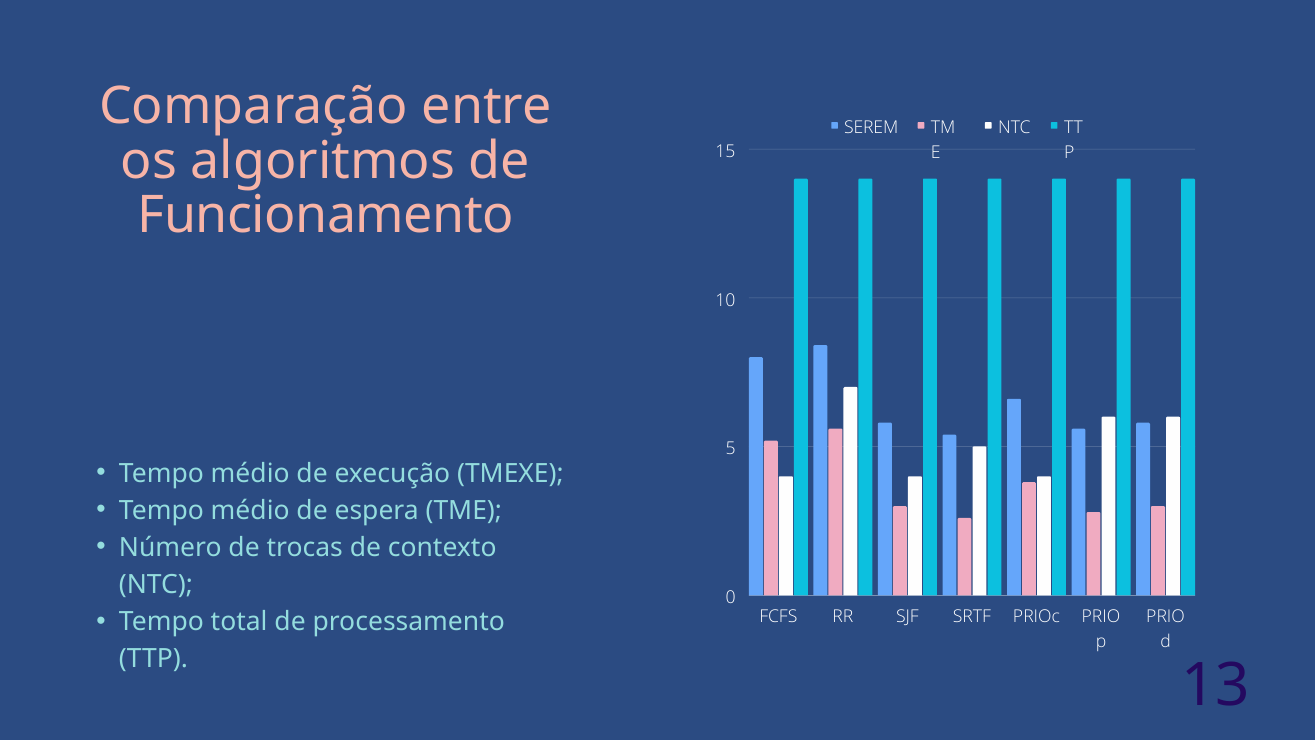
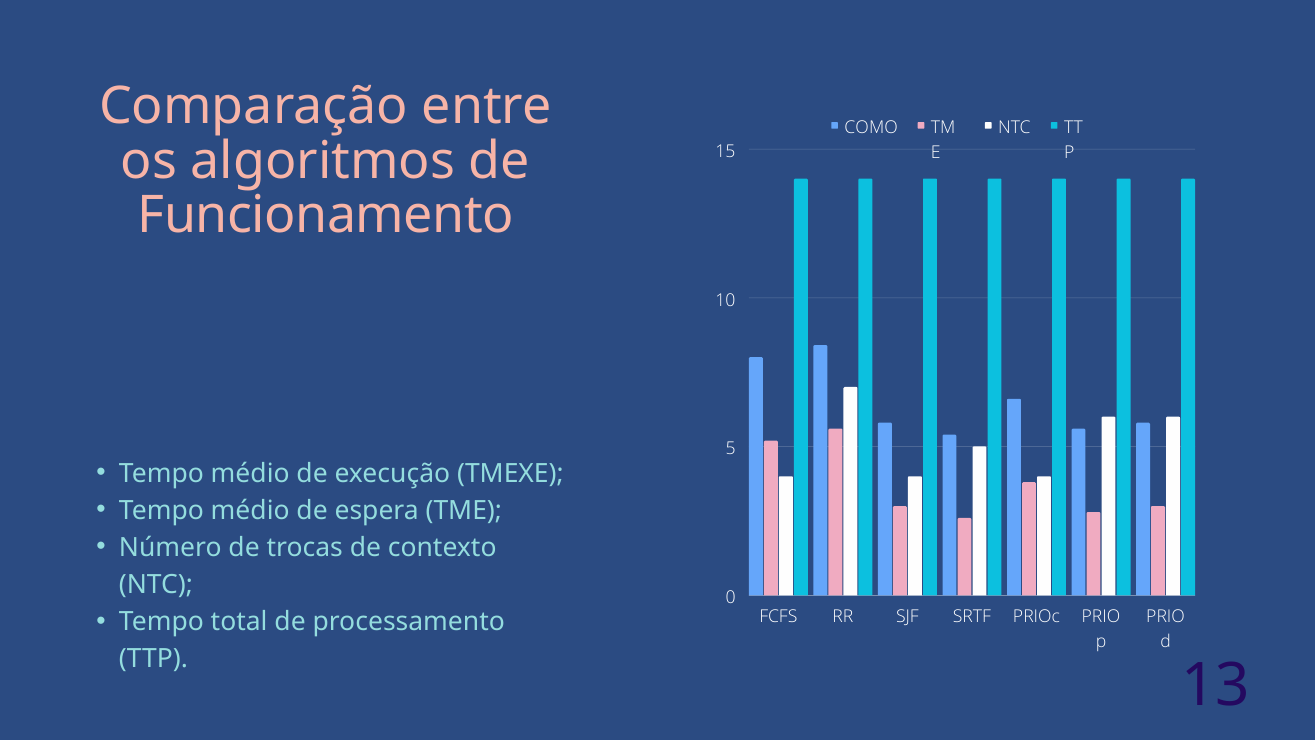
SEREM: SEREM -> COMO
